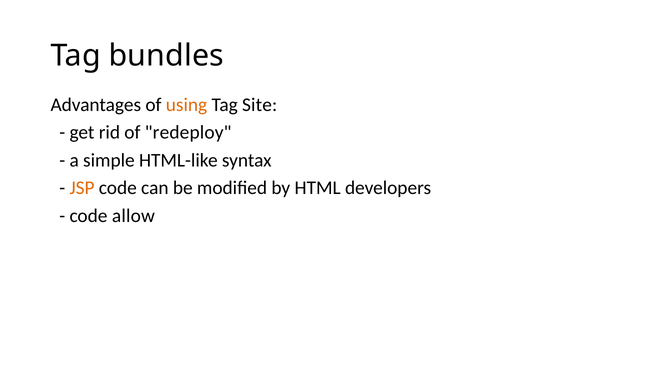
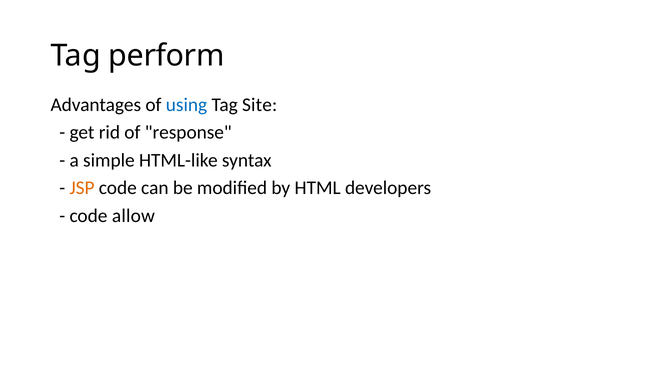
bundles: bundles -> perform
using colour: orange -> blue
redeploy: redeploy -> response
